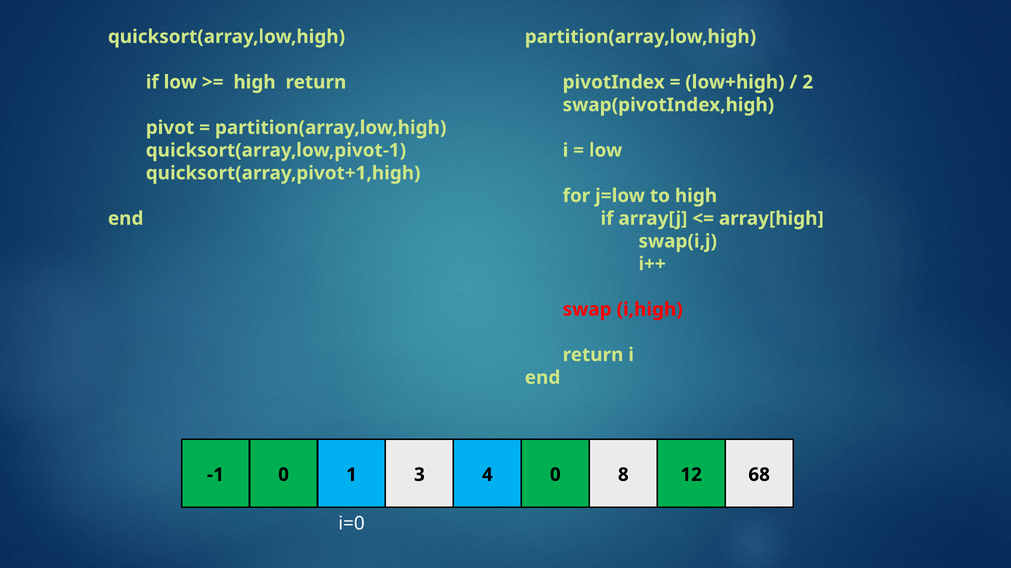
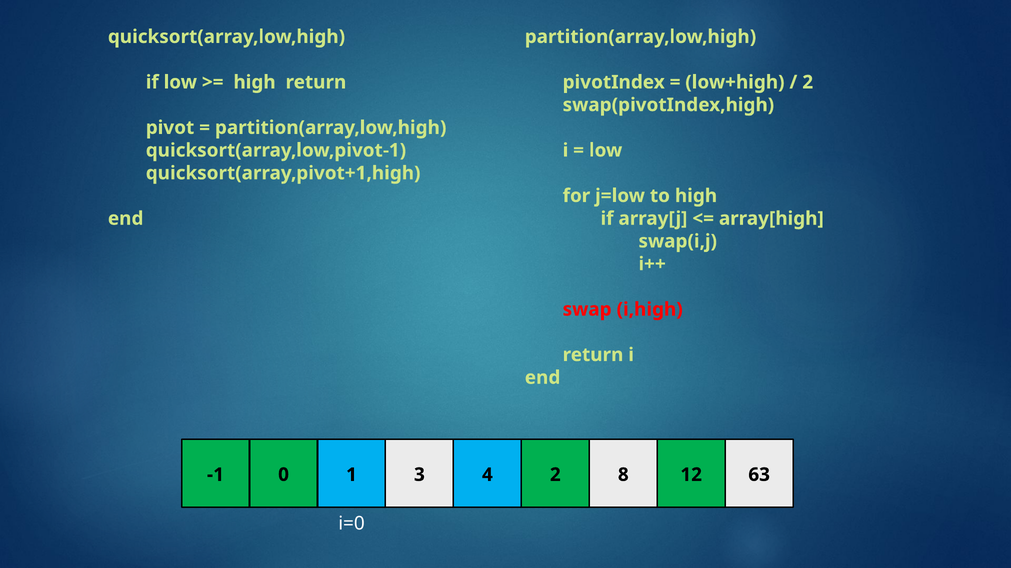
4 0: 0 -> 2
68: 68 -> 63
